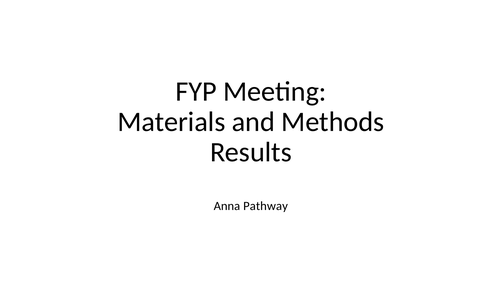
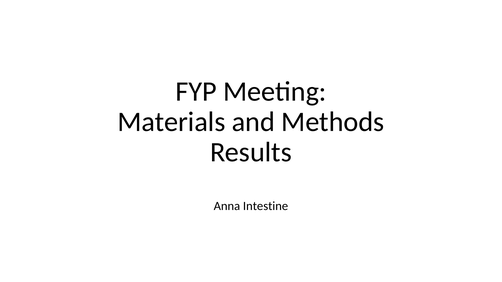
Pathway: Pathway -> Intestine
